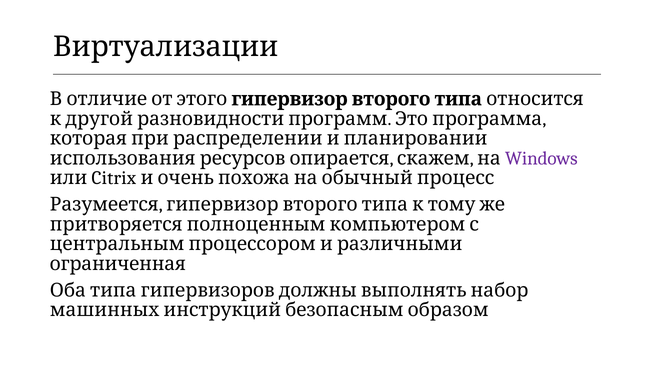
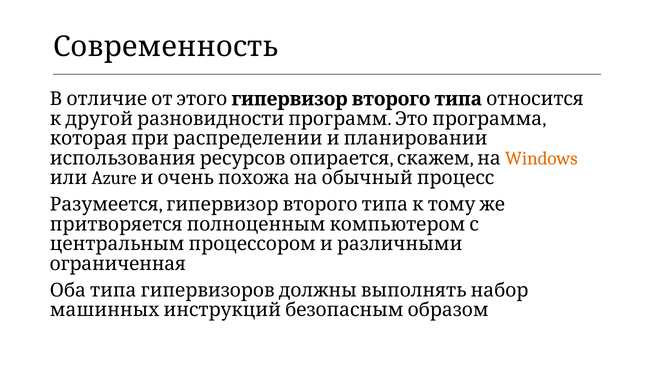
Виртуализации: Виртуализации -> Современность
Windows colour: purple -> orange
Citrix: Citrix -> Azure
